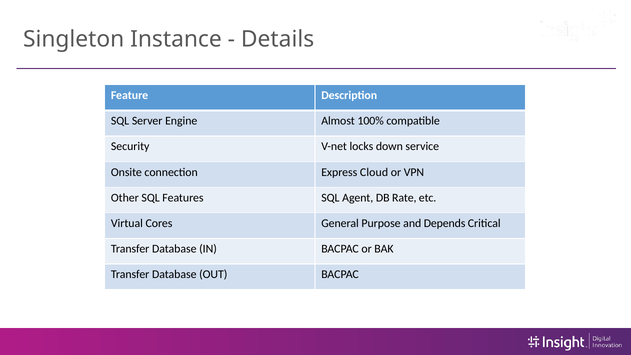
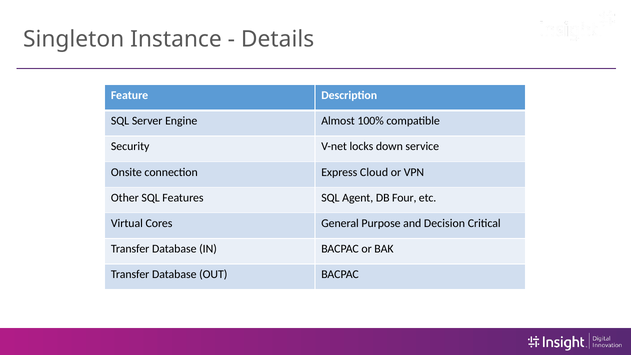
Rate: Rate -> Four
Depends: Depends -> Decision
